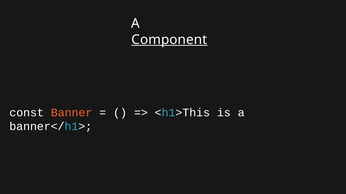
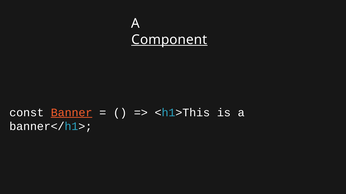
Banner underline: none -> present
